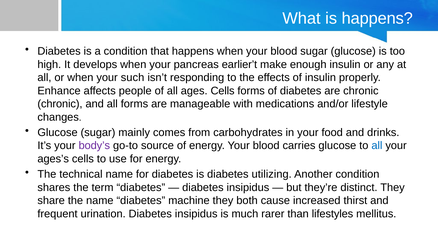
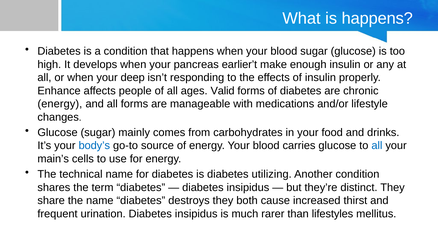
such: such -> deep
ages Cells: Cells -> Valid
chronic at (60, 104): chronic -> energy
body’s colour: purple -> blue
ages’s: ages’s -> main’s
machine: machine -> destroys
